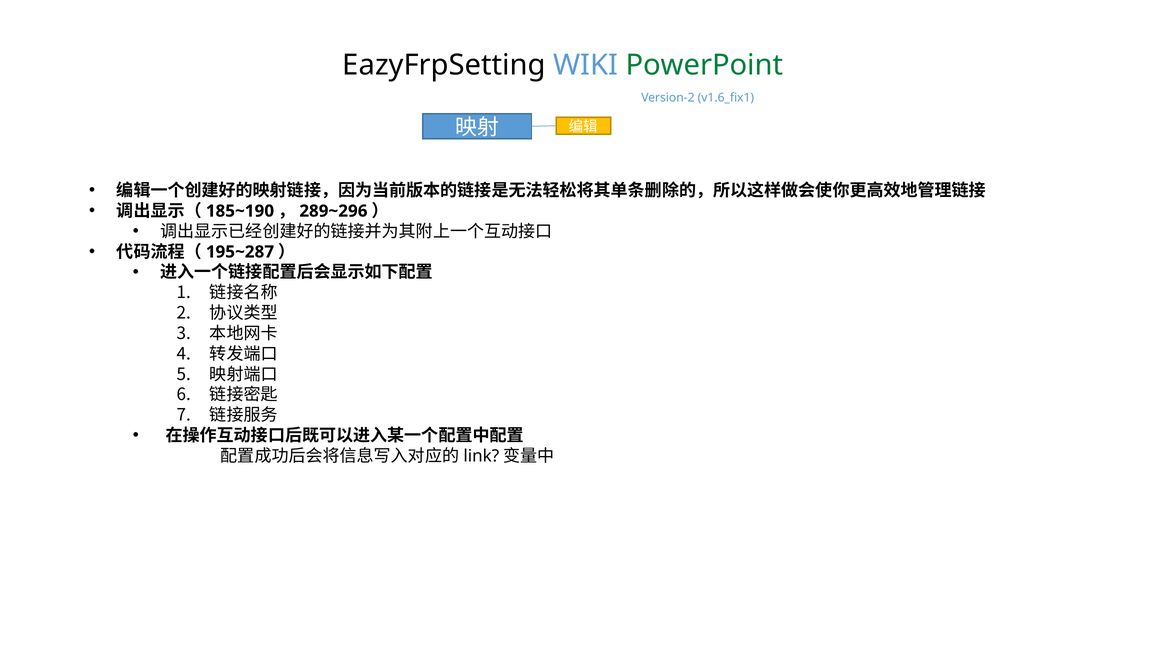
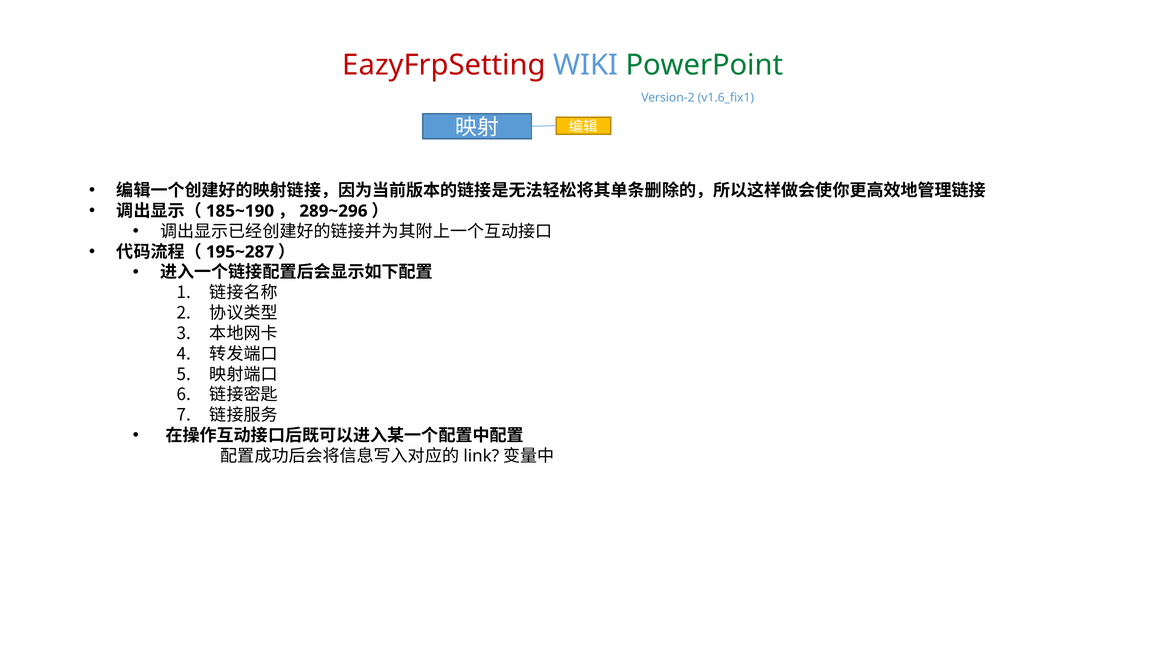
EazyFrpSetting colour: black -> red
